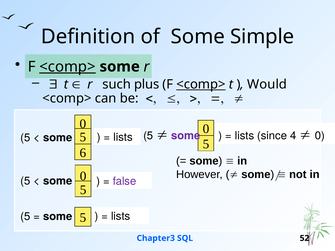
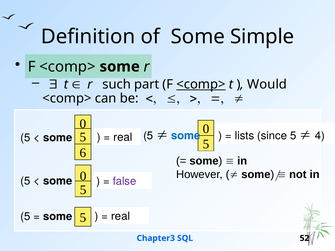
<comp> at (68, 67) underline: present -> none
plus: plus -> part
some at (186, 136) colour: purple -> blue
since 4: 4 -> 5
0 at (320, 136): 0 -> 4
lists at (123, 137): lists -> real
lists at (121, 217): lists -> real
